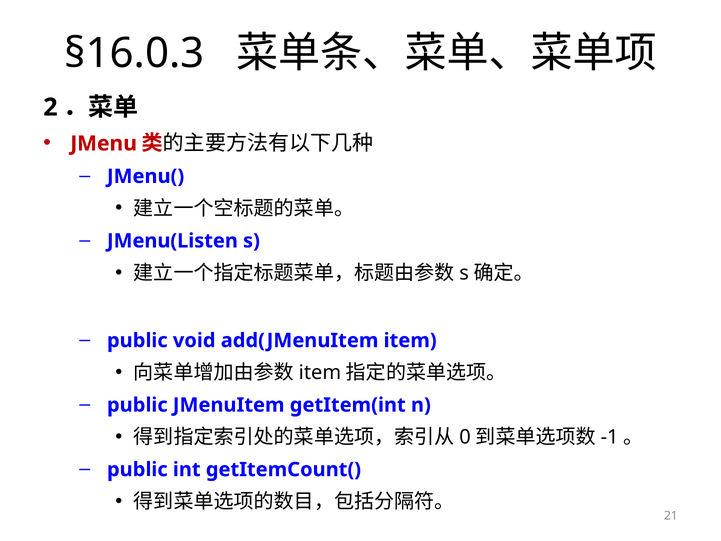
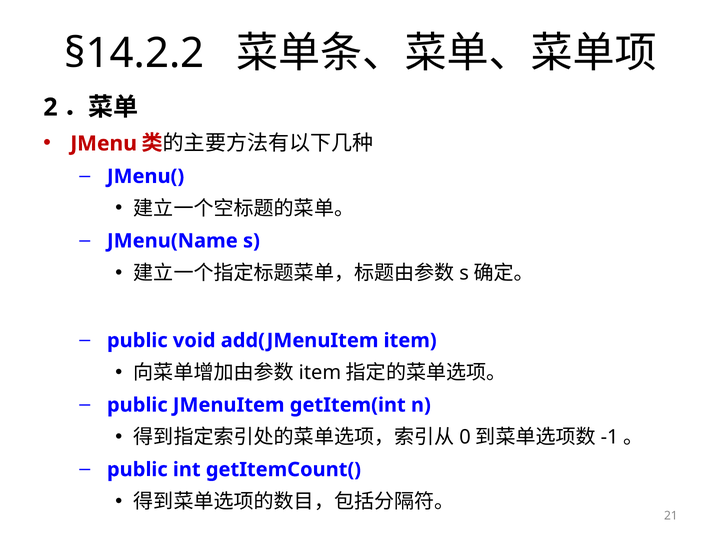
§16.0.3: §16.0.3 -> §14.2.2
JMenu(Listen: JMenu(Listen -> JMenu(Name
